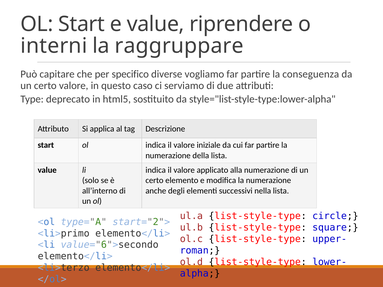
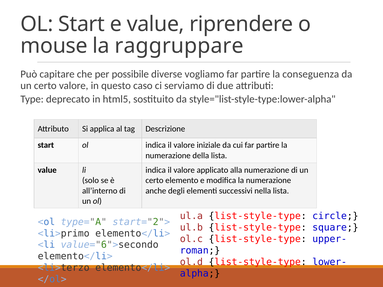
interni: interni -> mouse
specifico: specifico -> possibile
